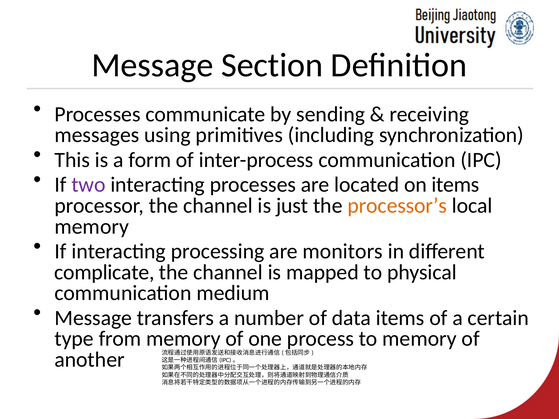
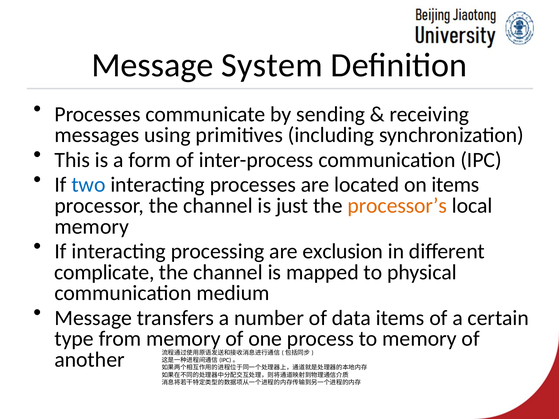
Section: Section -> System
two colour: purple -> blue
monitors: monitors -> exclusion
